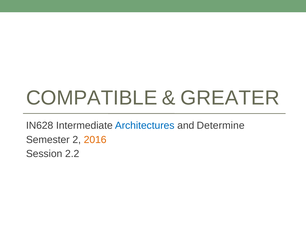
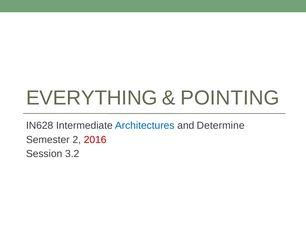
COMPATIBLE: COMPATIBLE -> EVERYTHING
GREATER: GREATER -> POINTING
2016 colour: orange -> red
2.2: 2.2 -> 3.2
